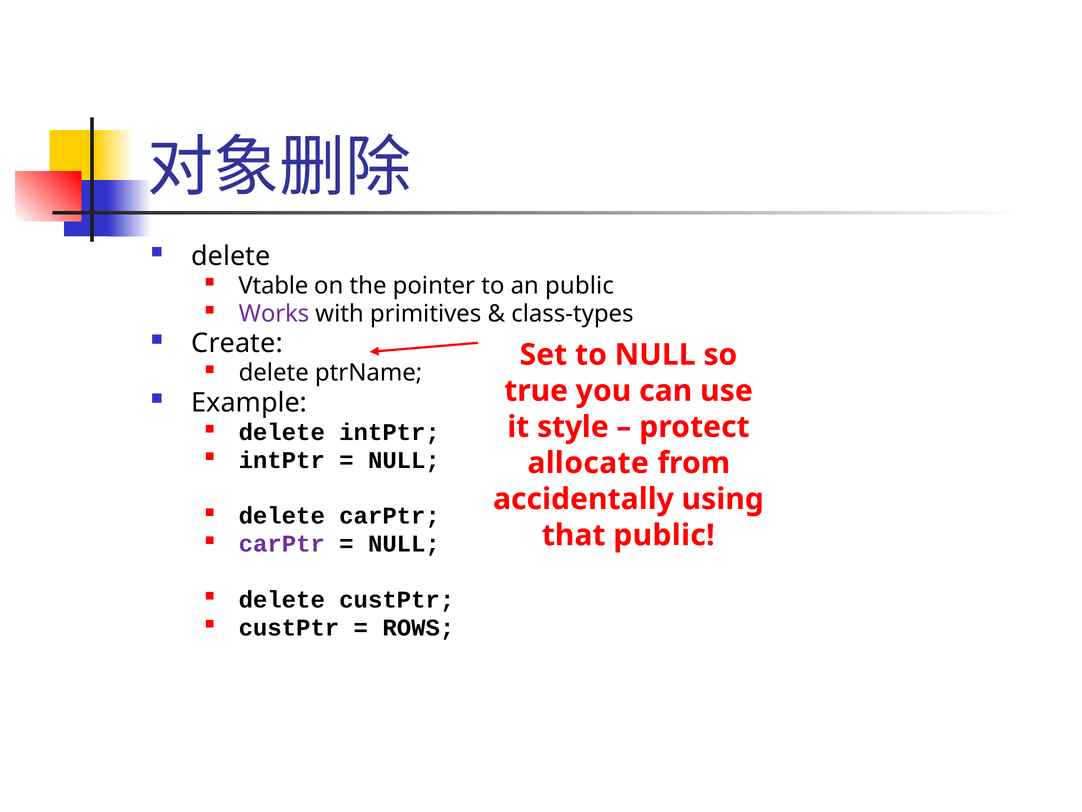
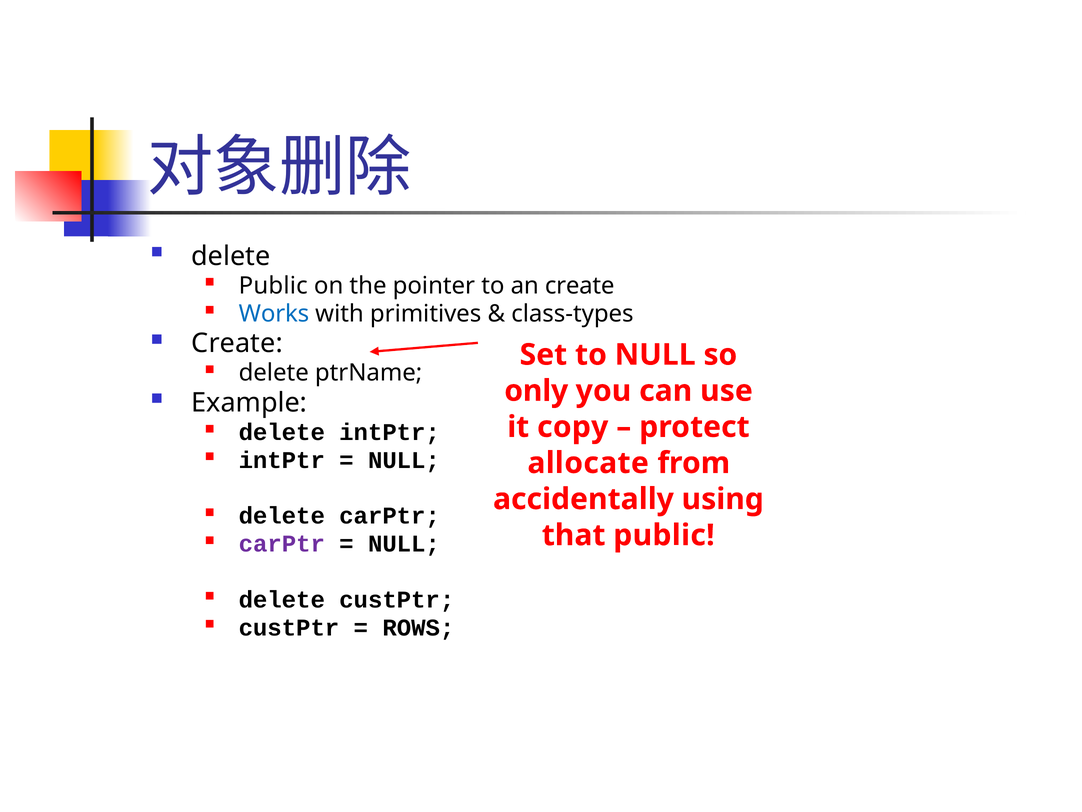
Vtable at (273, 285): Vtable -> Public
an public: public -> create
Works colour: purple -> blue
true: true -> only
style: style -> copy
